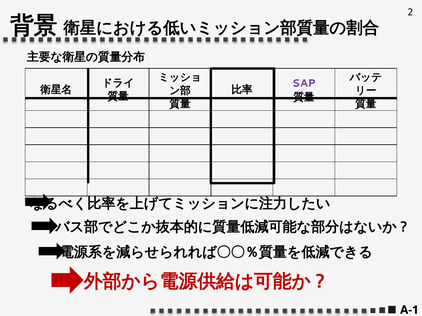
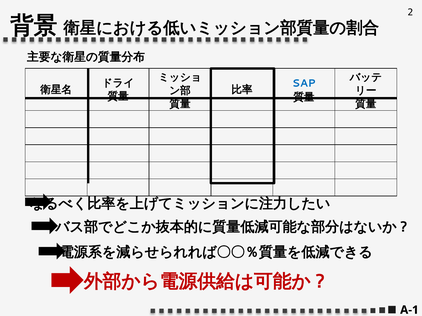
SAP colour: purple -> blue
